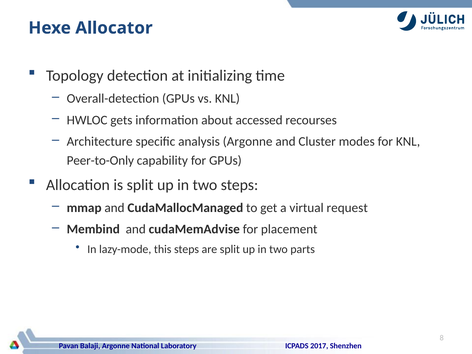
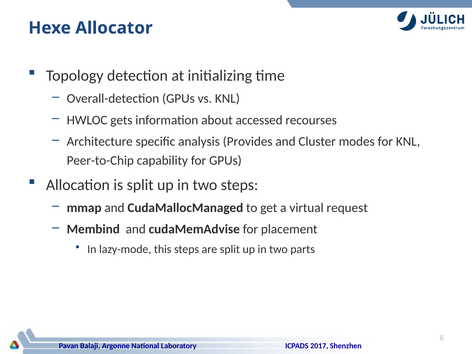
analysis Argonne: Argonne -> Provides
Peer-to-Only: Peer-to-Only -> Peer-to-Chip
